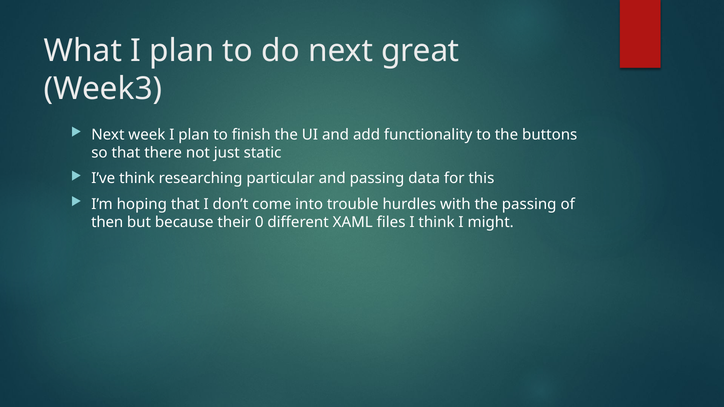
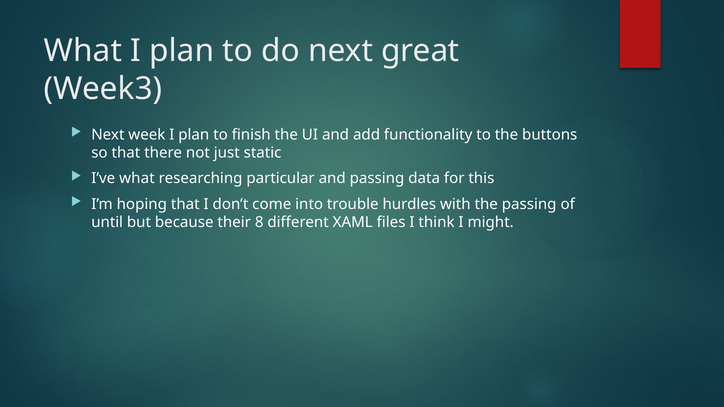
I’ve think: think -> what
then: then -> until
0: 0 -> 8
